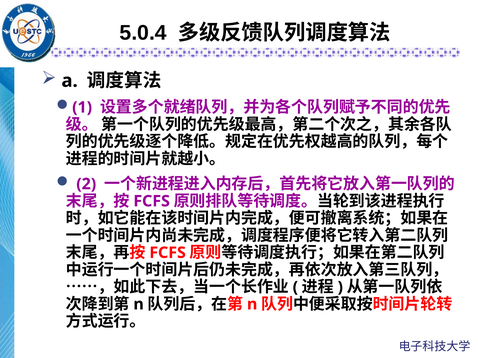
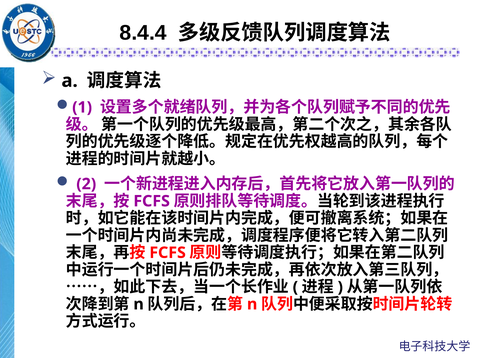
5.0.4: 5.0.4 -> 8.4.4
